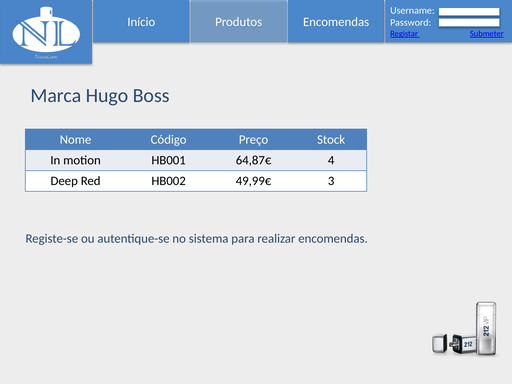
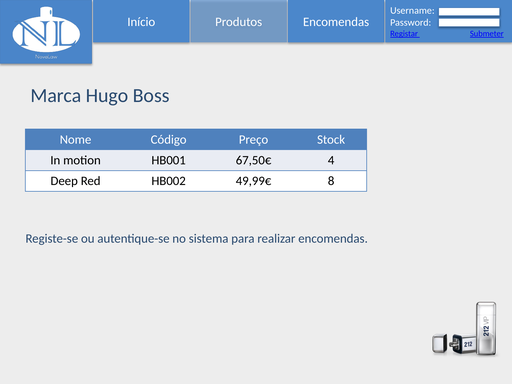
64,87€: 64,87€ -> 67,50€
3: 3 -> 8
